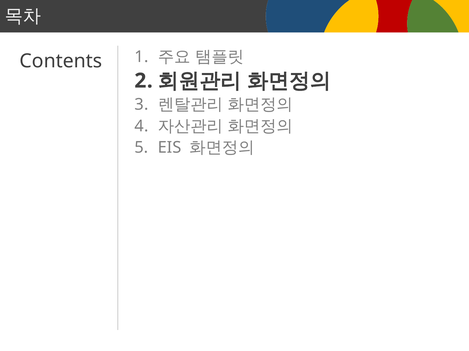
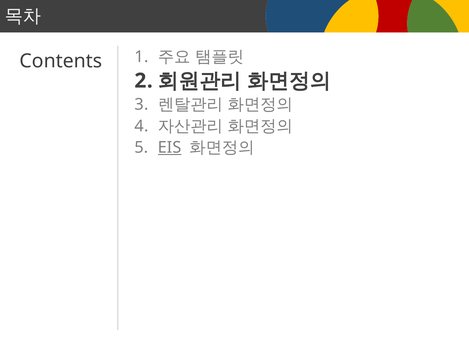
EIS underline: none -> present
